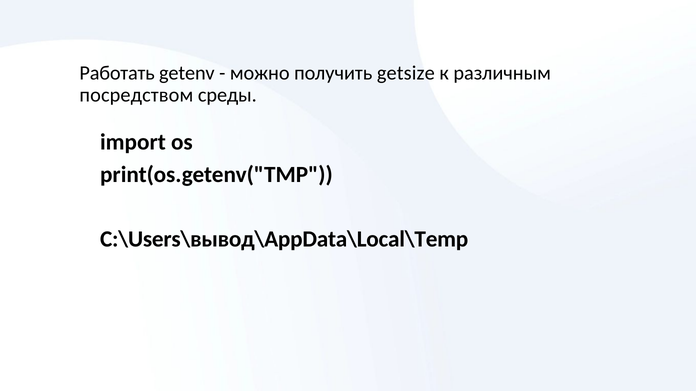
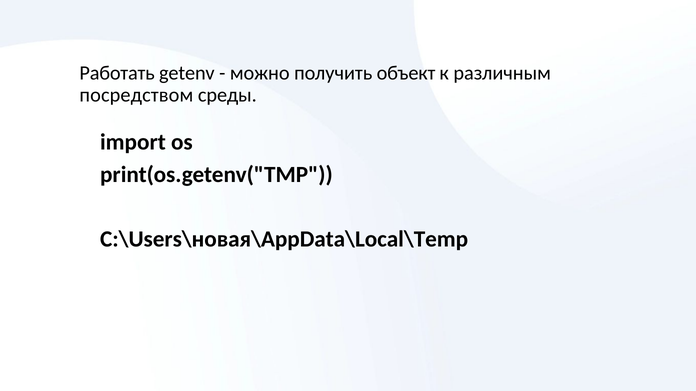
getsize: getsize -> объект
C:\Users\вывод\AppData\Local\Temp: C:\Users\вывод\AppData\Local\Temp -> C:\Users\новая\AppData\Local\Temp
